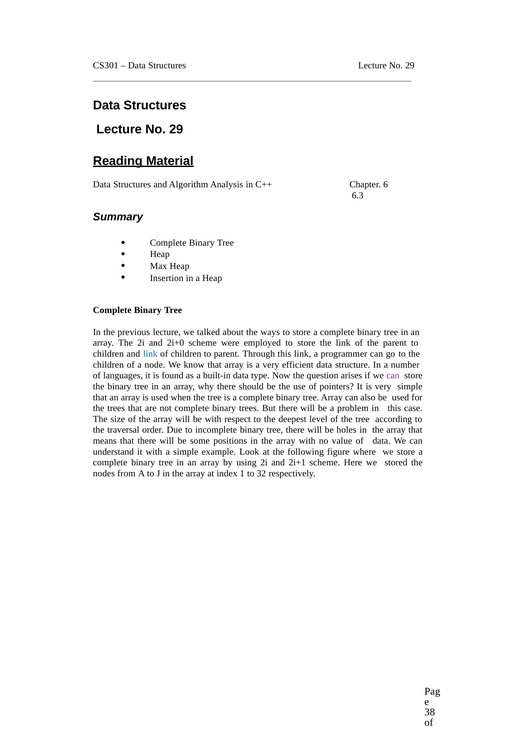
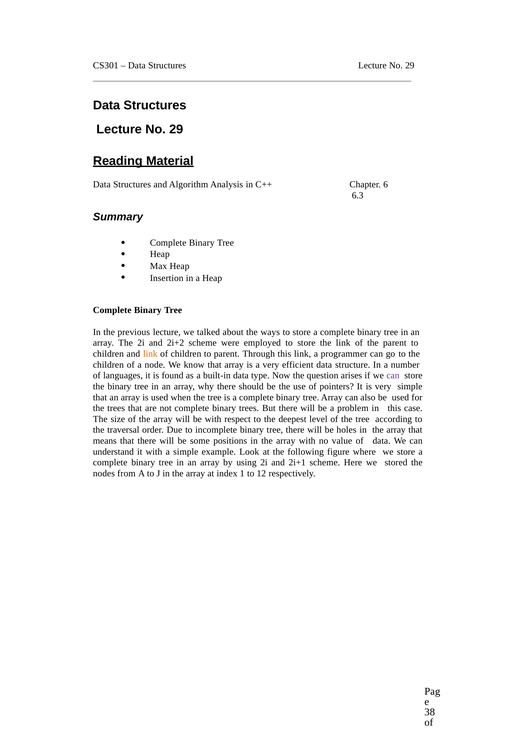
2i+0: 2i+0 -> 2i+2
link at (150, 354) colour: blue -> orange
32: 32 -> 12
